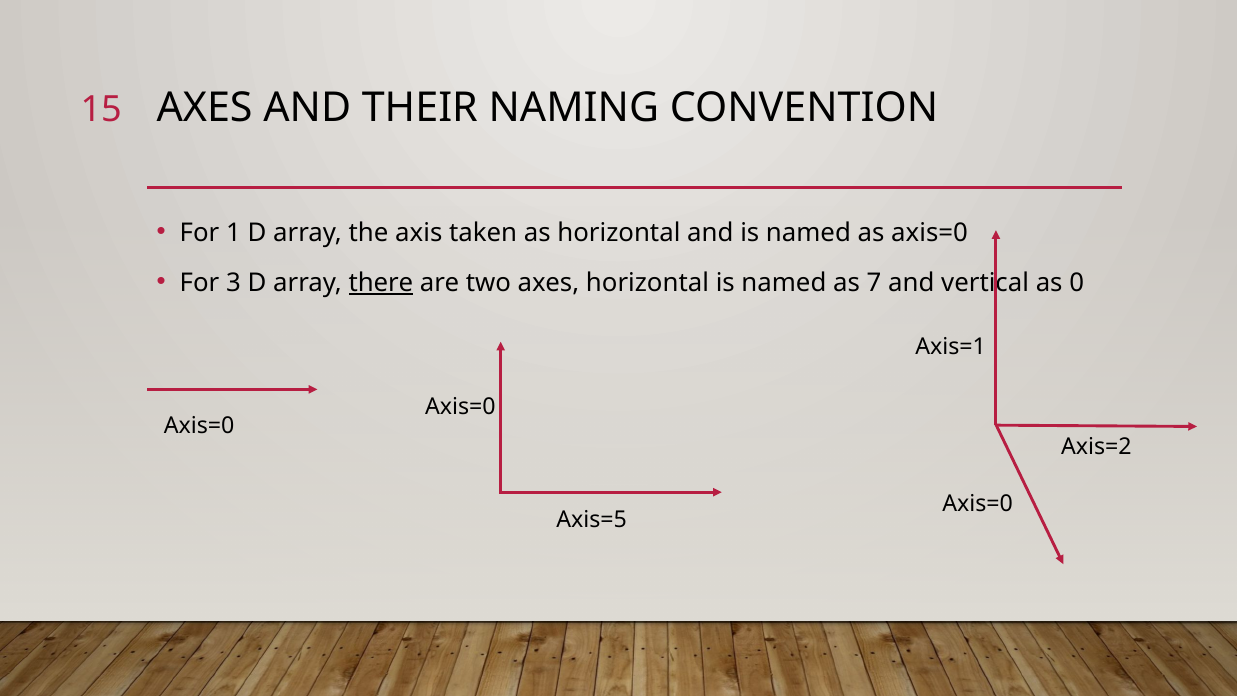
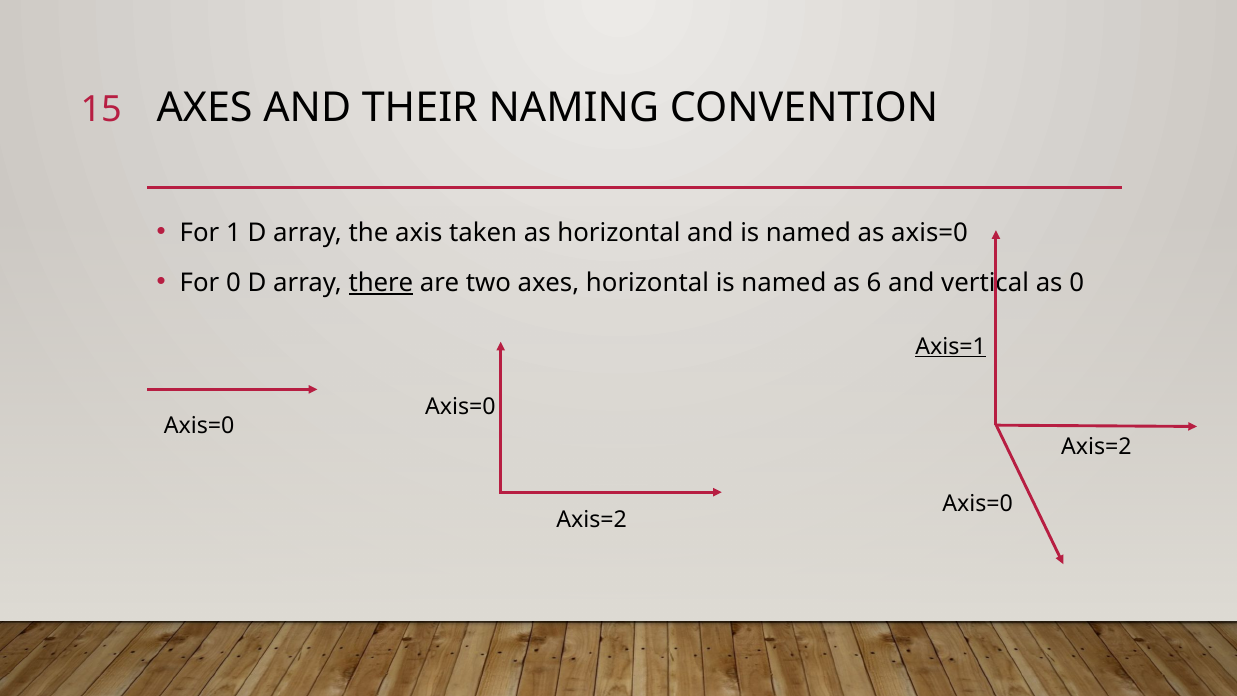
For 3: 3 -> 0
7: 7 -> 6
Axis=1 underline: none -> present
Axis=5 at (592, 519): Axis=5 -> Axis=2
